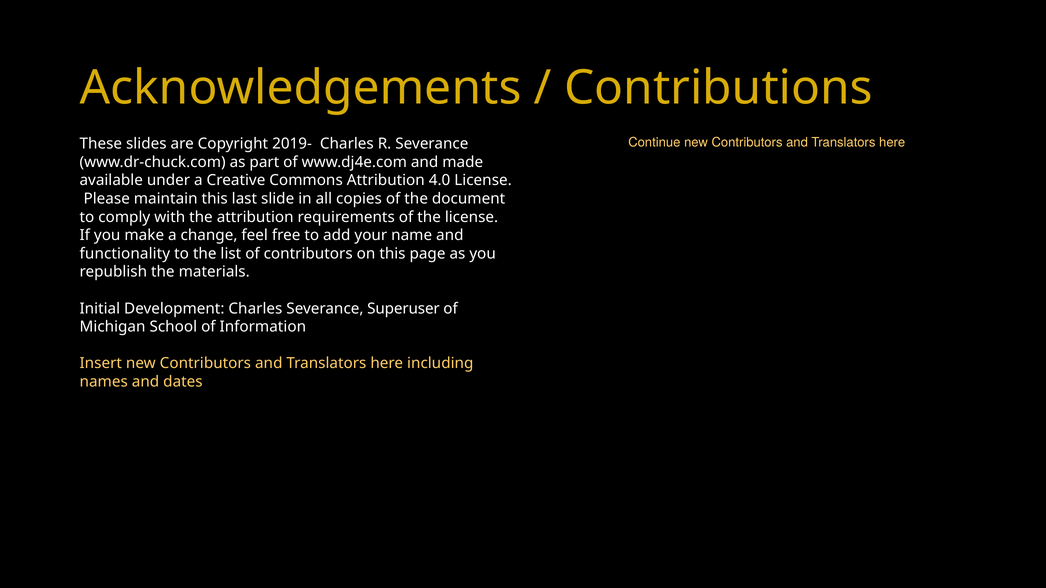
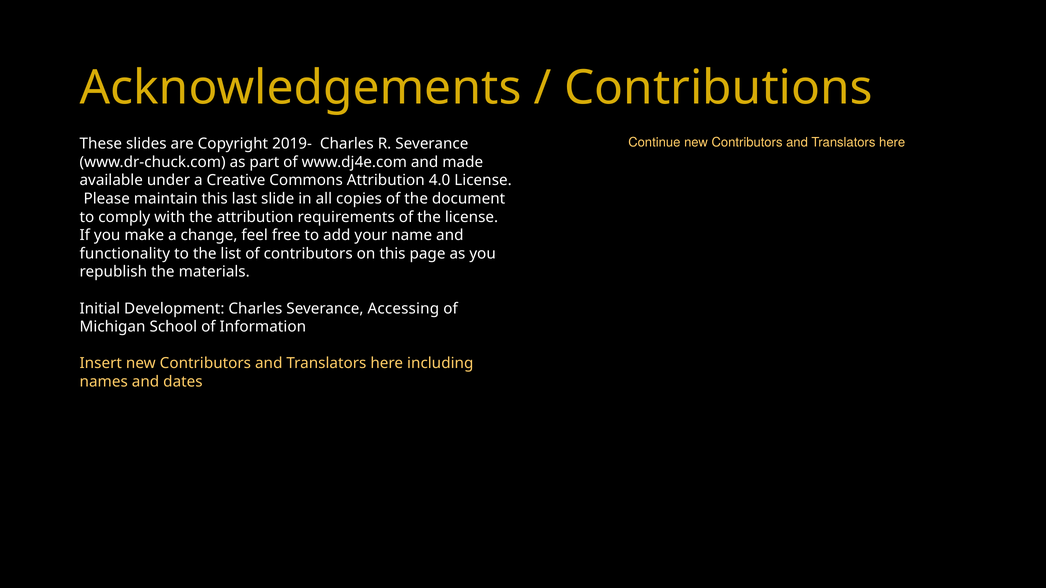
Superuser: Superuser -> Accessing
